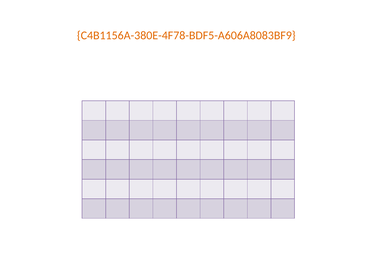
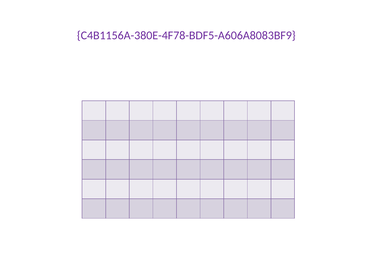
C4B1156A-380E-4F78-BDF5-A606A8083BF9 colour: orange -> purple
